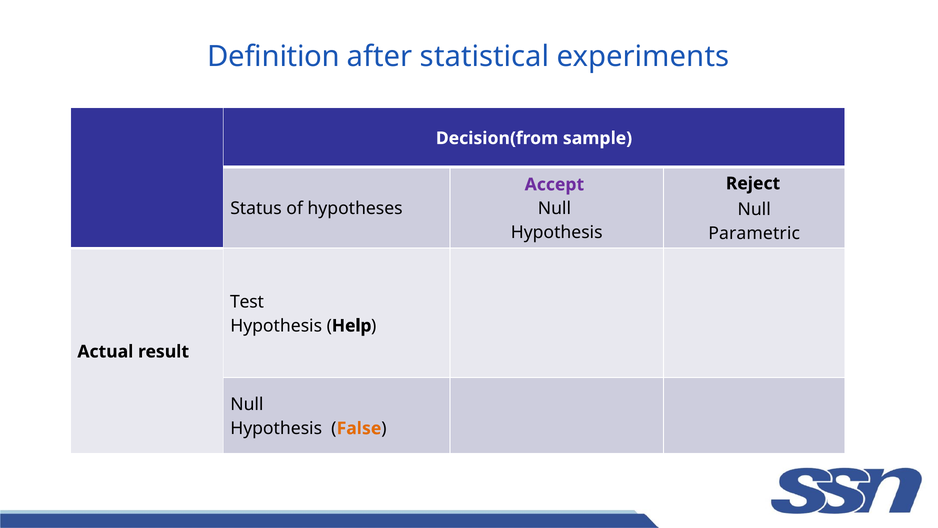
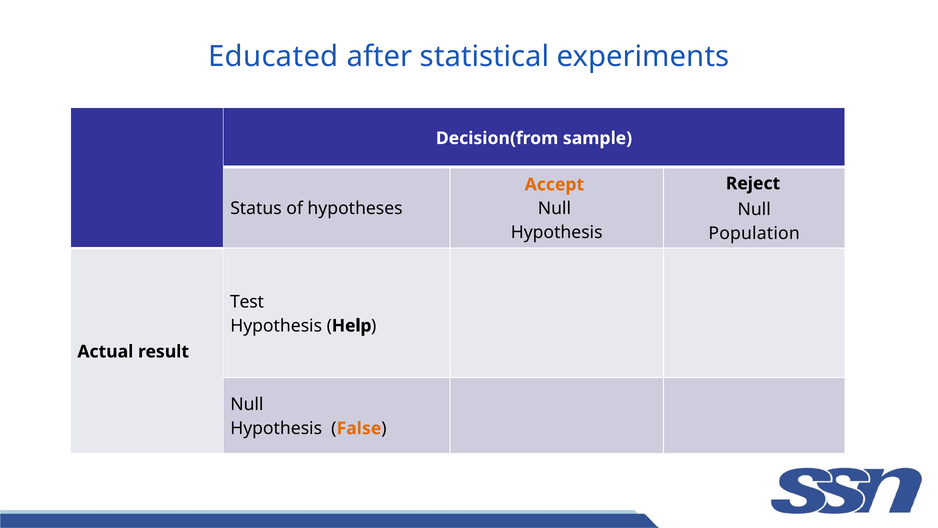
Definition: Definition -> Educated
Accept colour: purple -> orange
Parametric: Parametric -> Population
